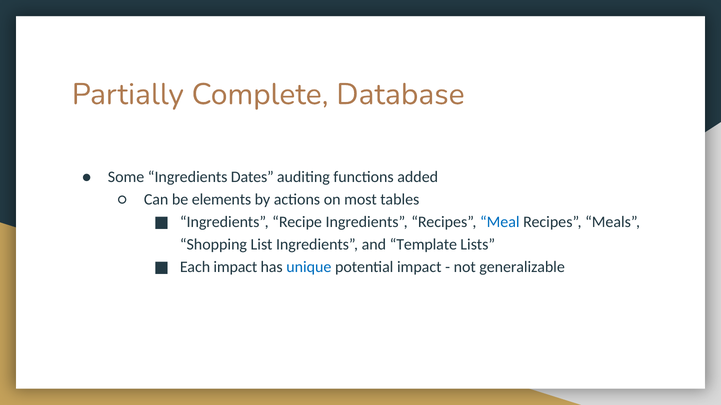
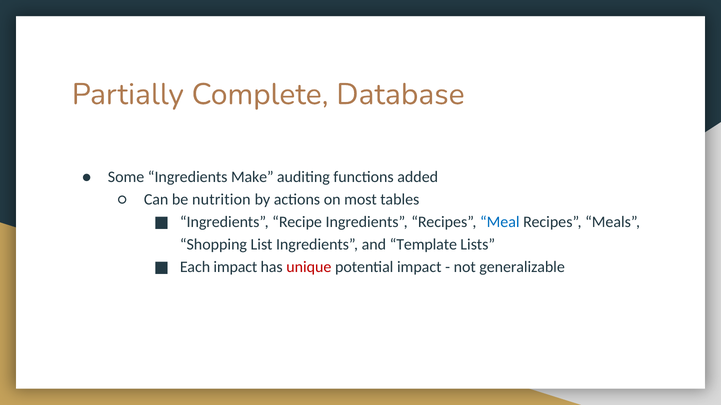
Dates: Dates -> Make
elements: elements -> nutrition
unique colour: blue -> red
